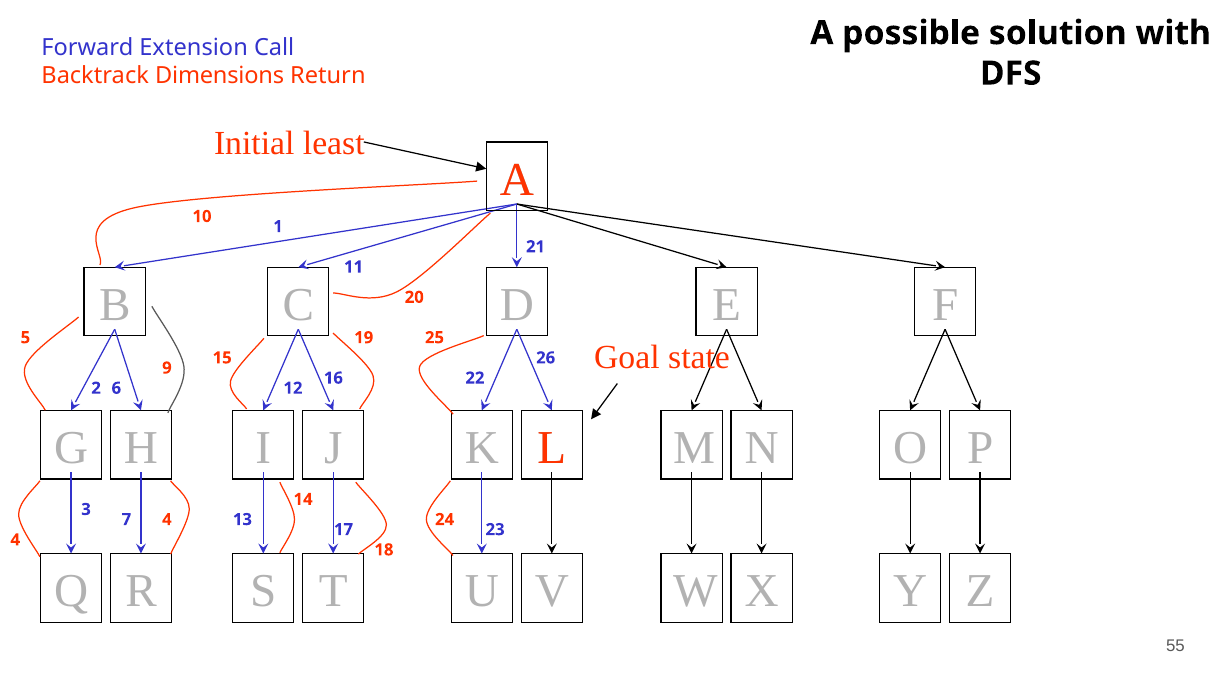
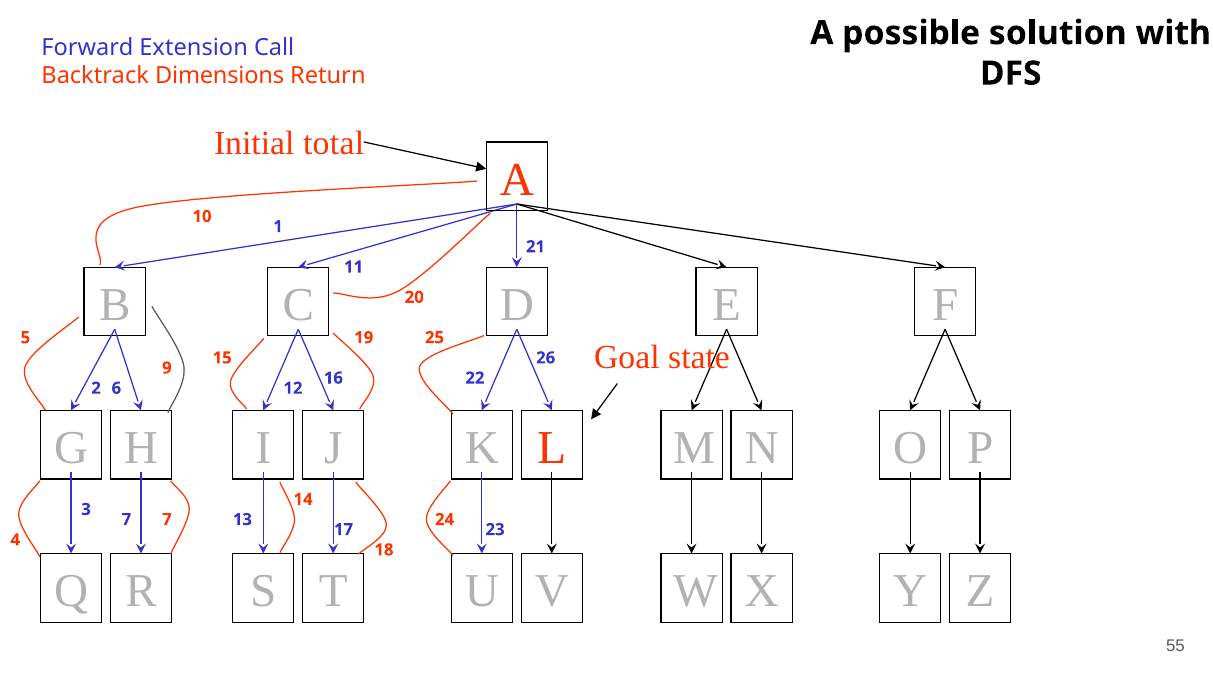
least: least -> total
7 4: 4 -> 7
